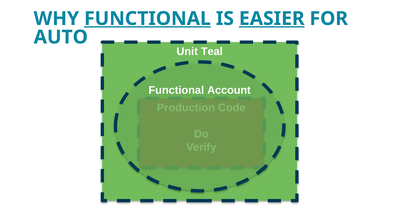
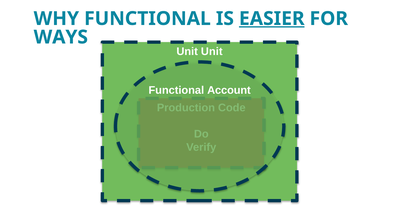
FUNCTIONAL at (147, 19) underline: present -> none
AUTO: AUTO -> WAYS
Unit Teal: Teal -> Unit
